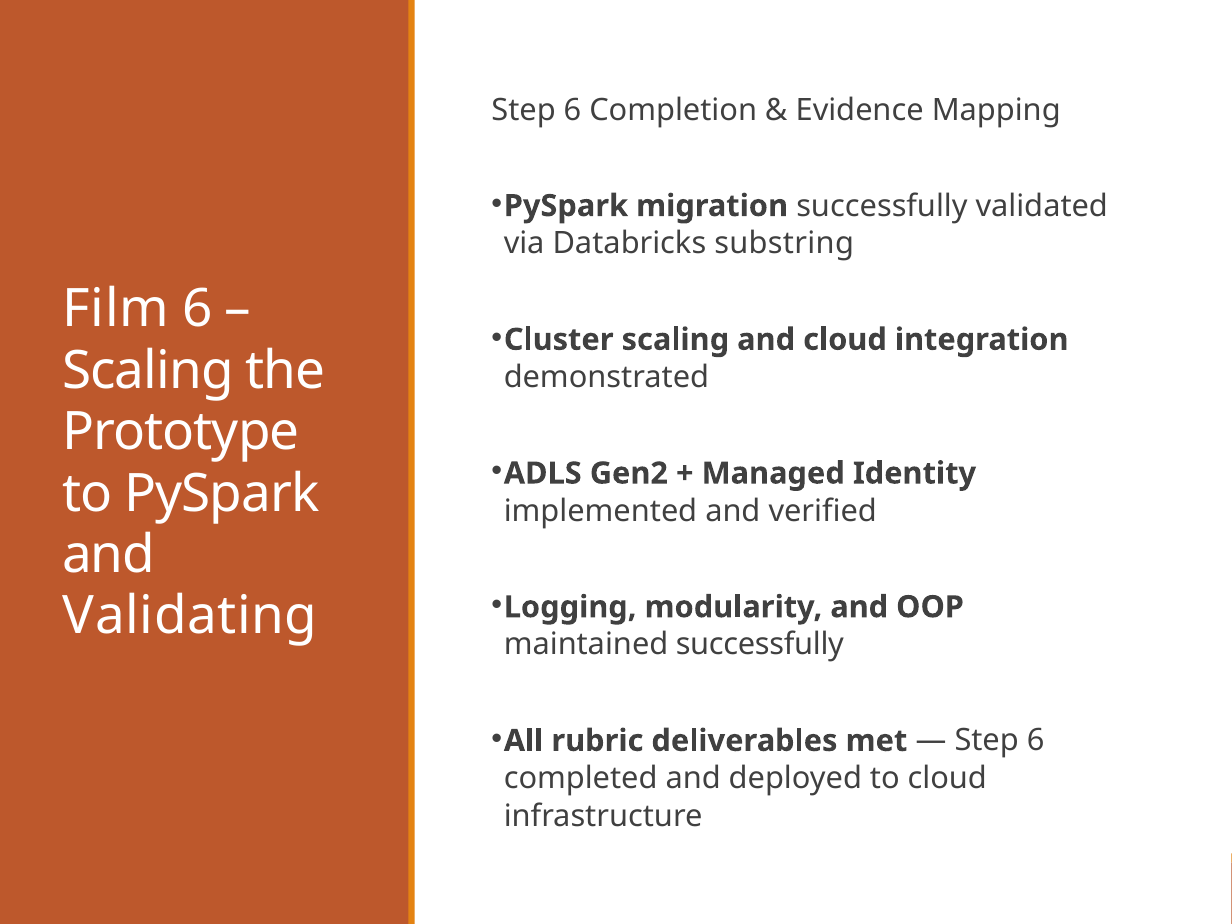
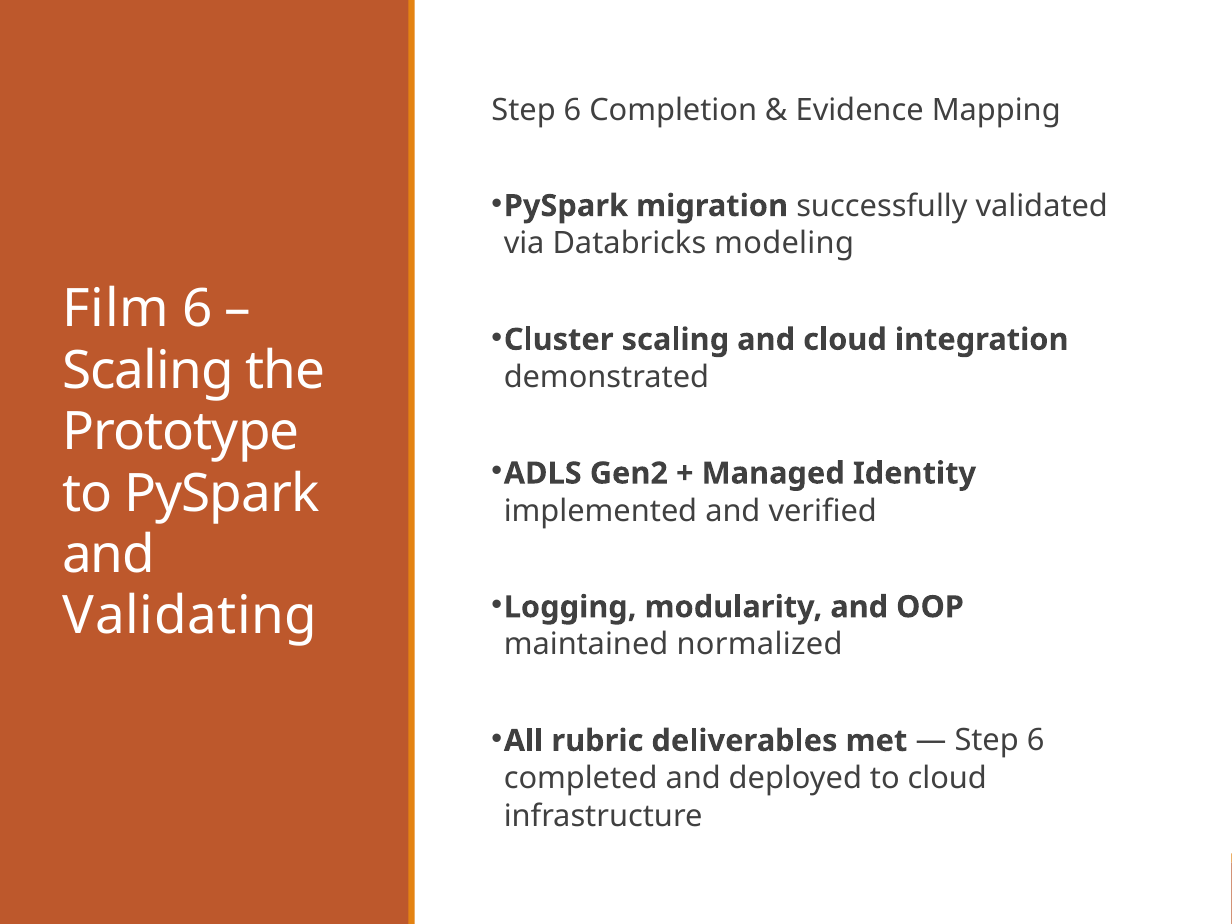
substring: substring -> modeling
maintained successfully: successfully -> normalized
